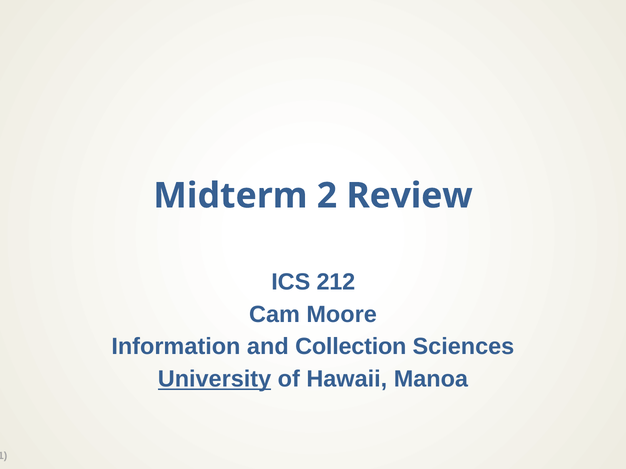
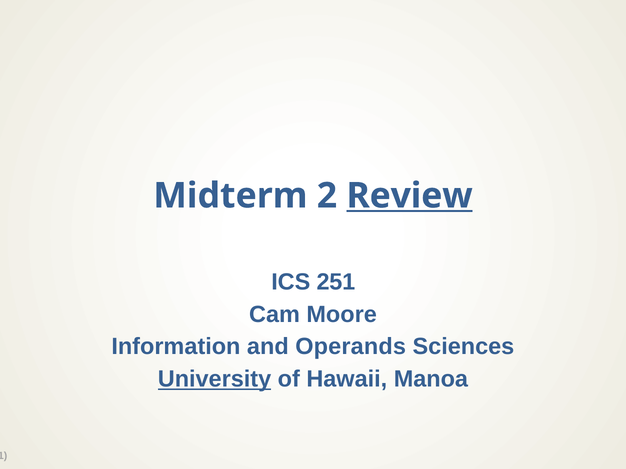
Review underline: none -> present
212: 212 -> 251
Collection: Collection -> Operands
